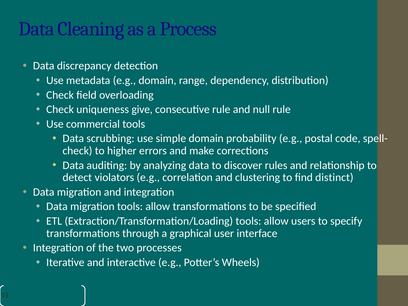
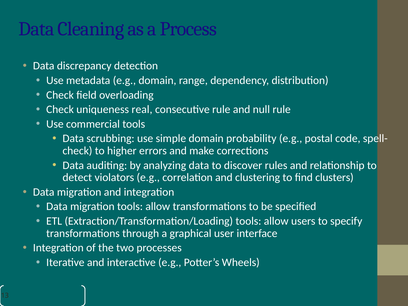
give: give -> real
distinct: distinct -> clusters
